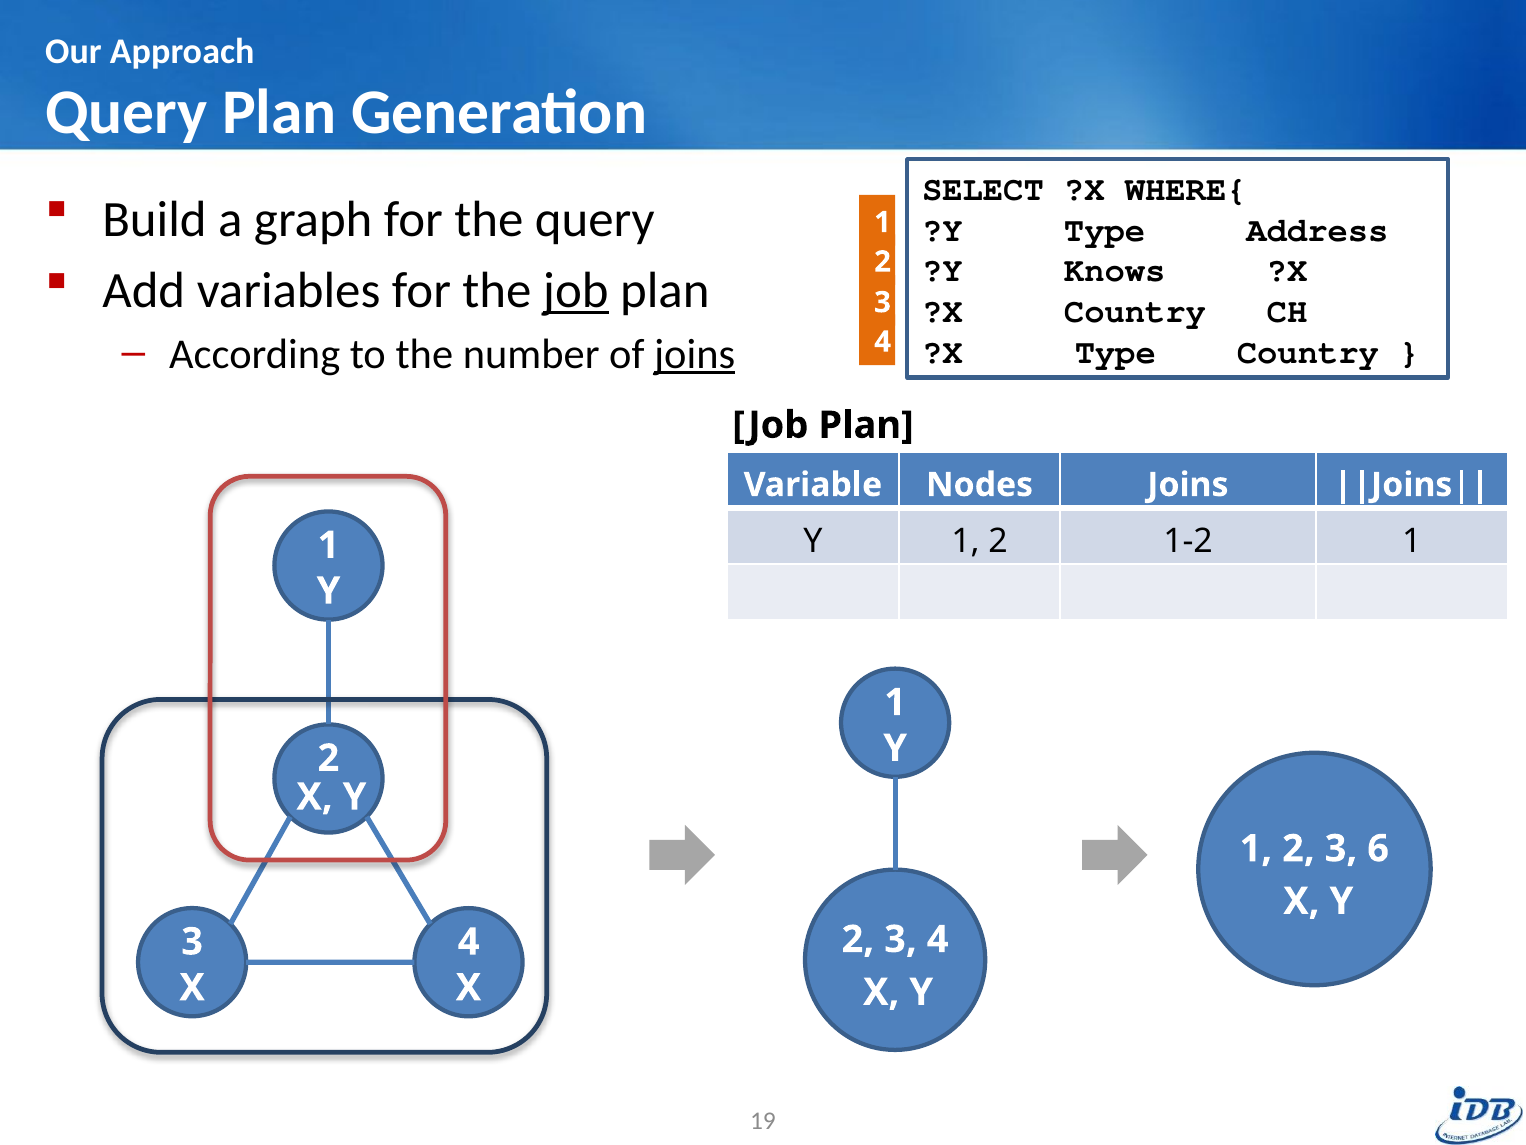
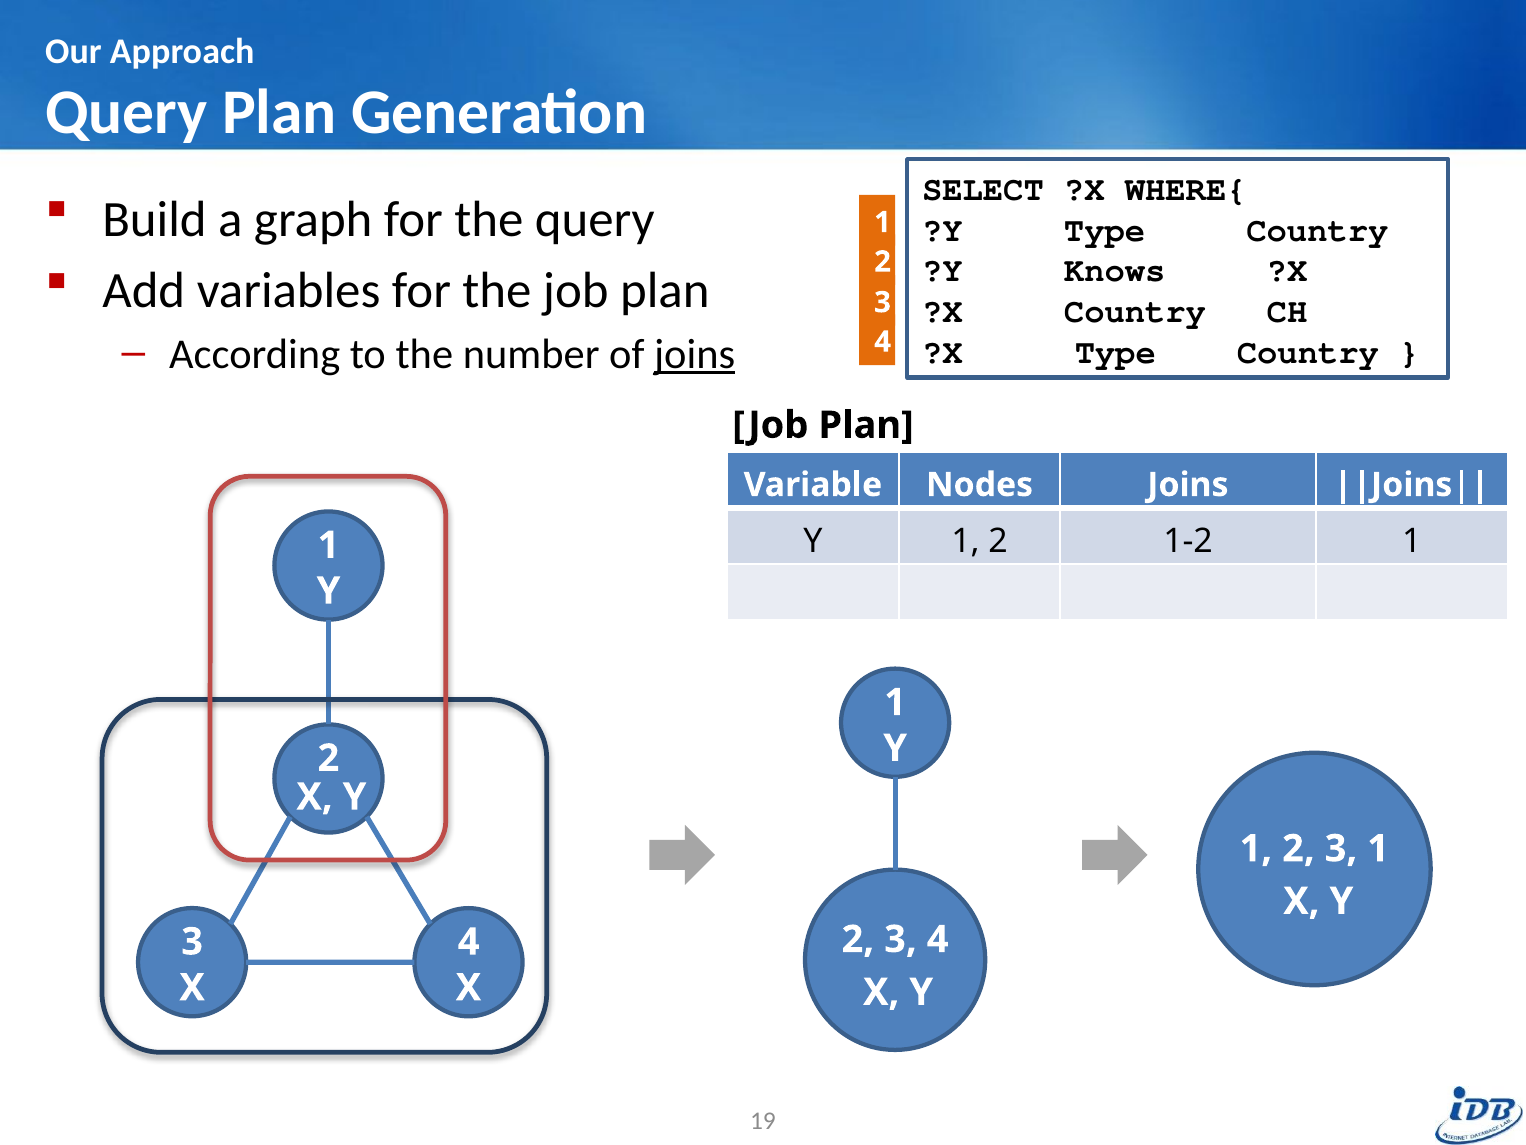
?Y Type Address: Address -> Country
job at (576, 290) underline: present -> none
3 6: 6 -> 1
